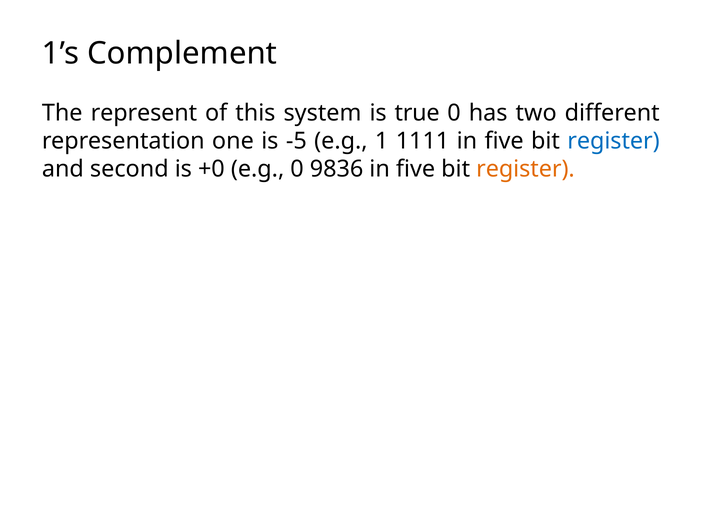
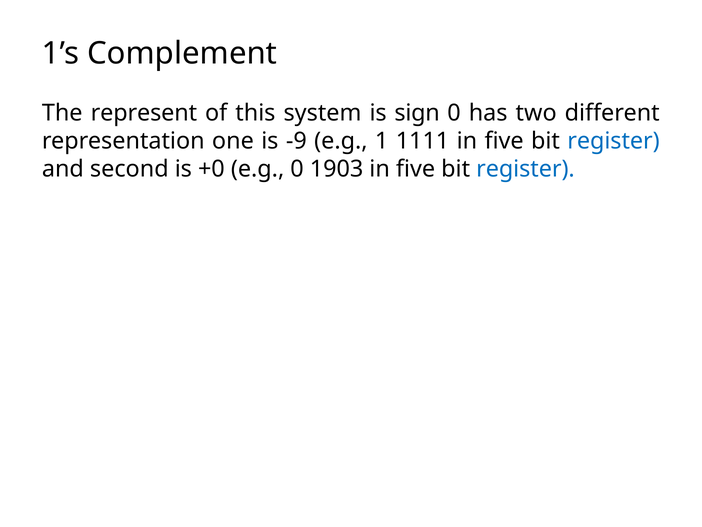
true: true -> sign
-5: -5 -> -9
9836: 9836 -> 1903
register at (525, 169) colour: orange -> blue
